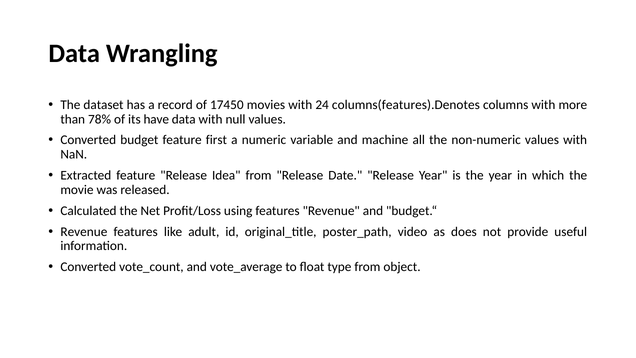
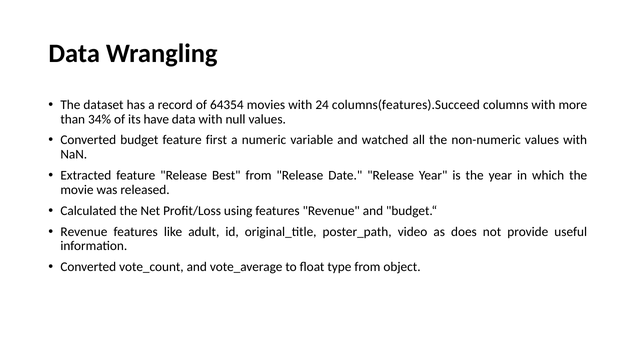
17450: 17450 -> 64354
columns(features).Denotes: columns(features).Denotes -> columns(features).Succeed
78%: 78% -> 34%
machine: machine -> watched
Idea: Idea -> Best
